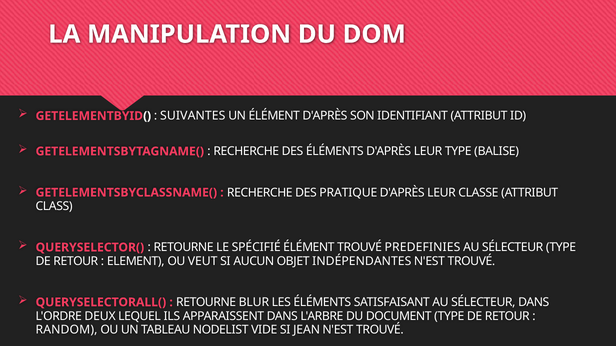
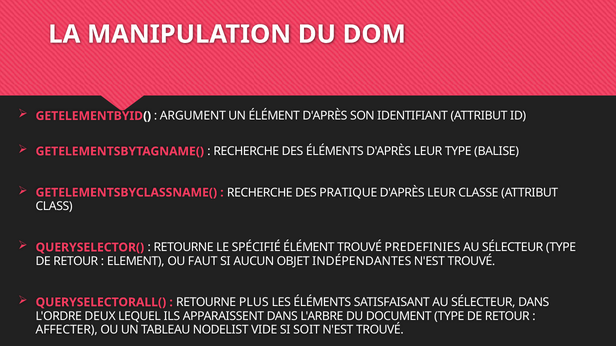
SUIVANTES: SUIVANTES -> ARGUMENT
VEUT: VEUT -> FAUT
BLUR: BLUR -> PLUS
RANDOM: RANDOM -> AFFECTER
JEAN: JEAN -> SOIT
